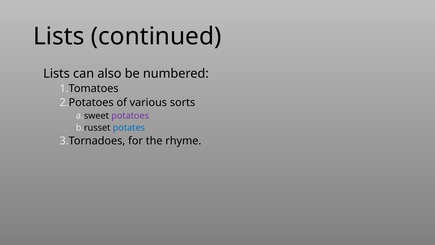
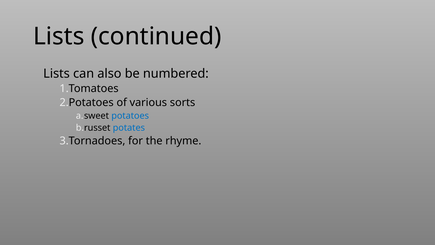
potatoes colour: purple -> blue
